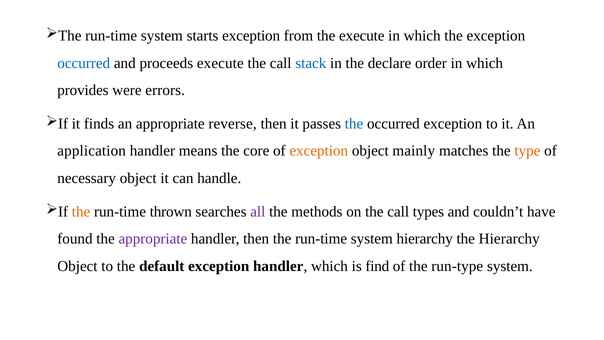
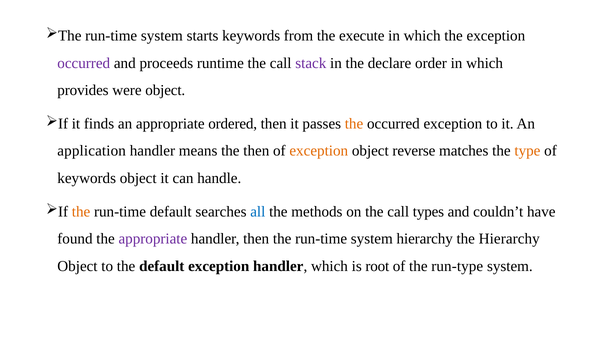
starts exception: exception -> keywords
occurred at (84, 63) colour: blue -> purple
proceeds execute: execute -> runtime
stack colour: blue -> purple
were errors: errors -> object
reverse: reverse -> ordered
the at (354, 124) colour: blue -> orange
the core: core -> then
mainly: mainly -> reverse
necessary at (87, 178): necessary -> keywords
run-time thrown: thrown -> default
all colour: purple -> blue
find: find -> root
